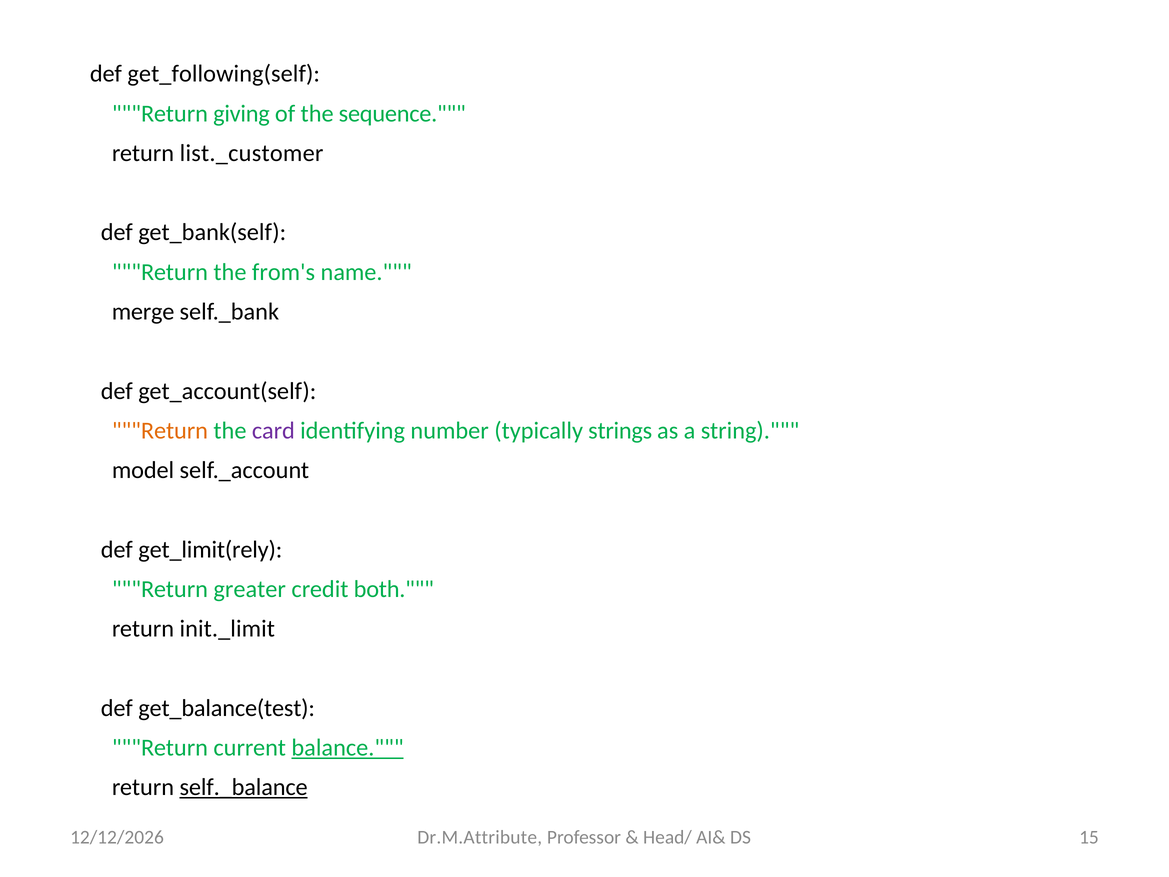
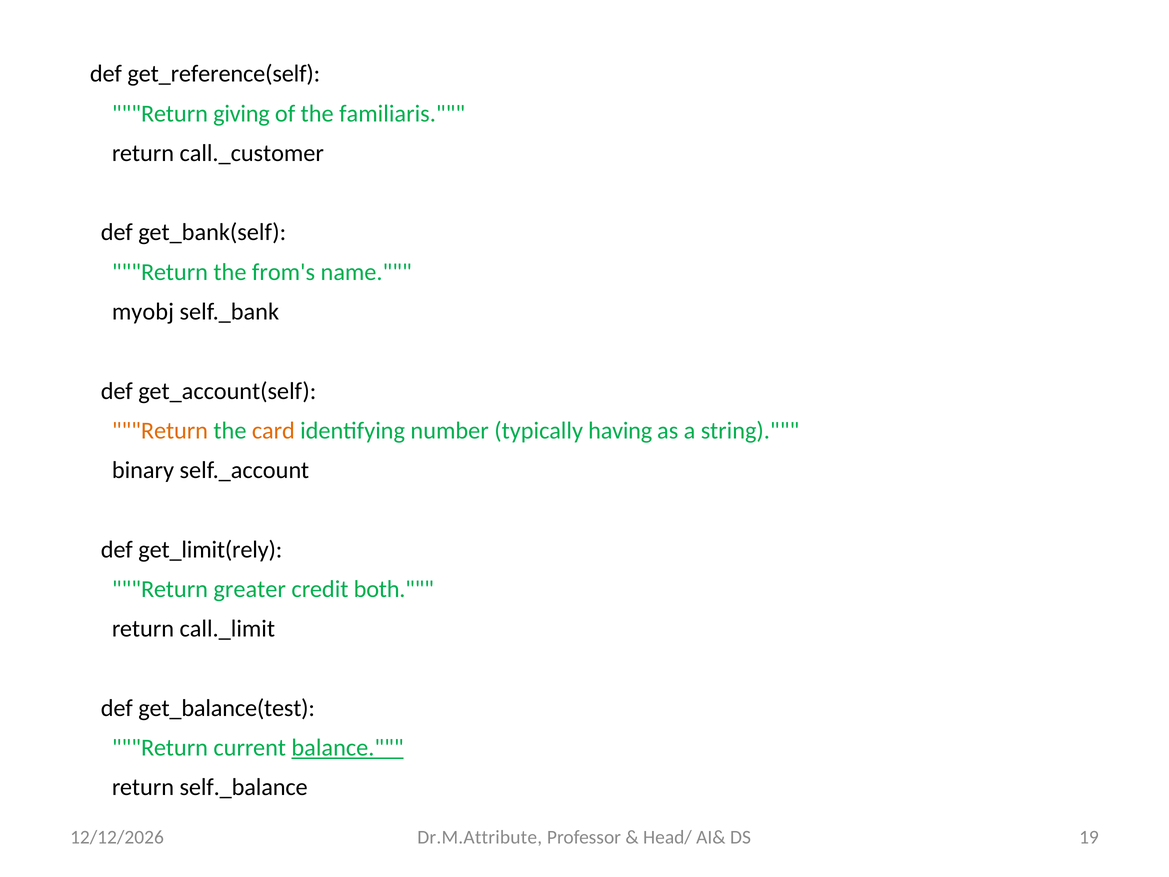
get_following(self: get_following(self -> get_reference(self
sequence: sequence -> familiaris
list._customer: list._customer -> call._customer
merge: merge -> myobj
card colour: purple -> orange
strings: strings -> having
model: model -> binary
init._limit: init._limit -> call._limit
self._balance underline: present -> none
15: 15 -> 19
